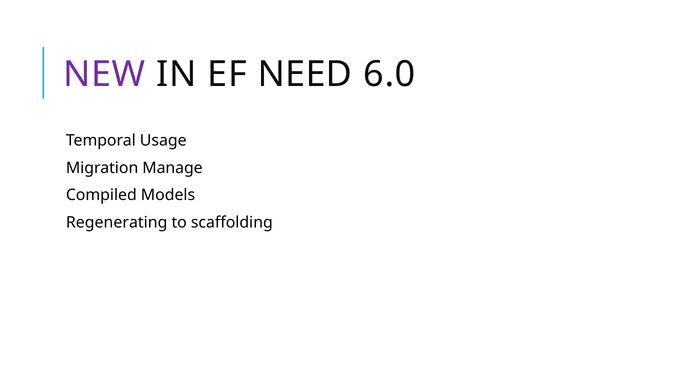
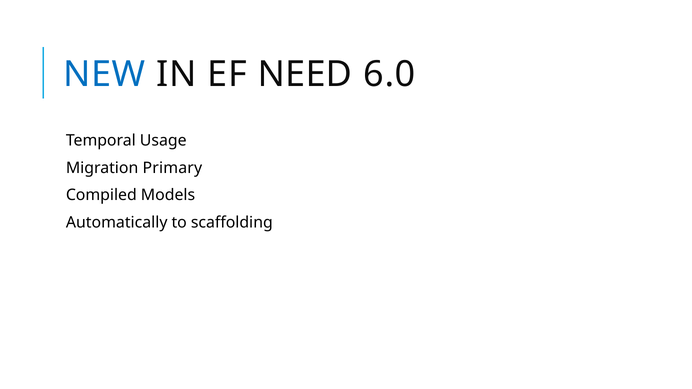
NEW colour: purple -> blue
Manage: Manage -> Primary
Regenerating: Regenerating -> Automatically
